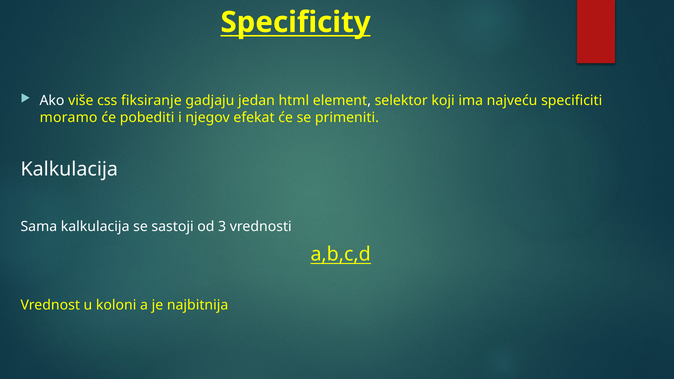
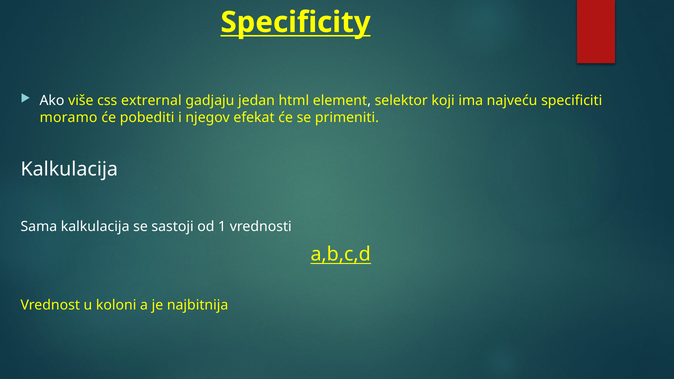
fiksiranje: fiksiranje -> extrernal
3: 3 -> 1
